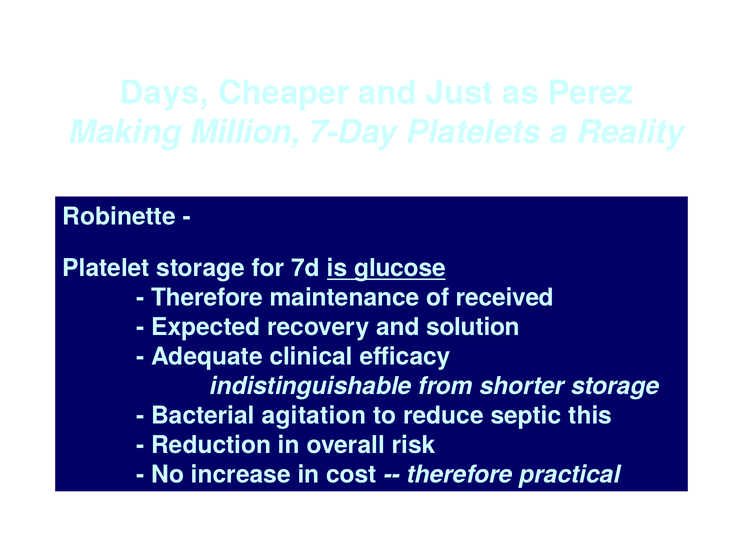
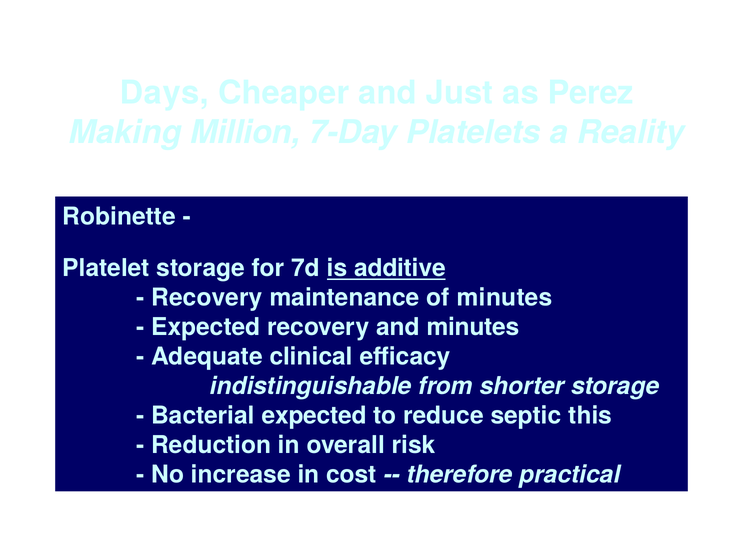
glucose: glucose -> additive
Therefore at (207, 298): Therefore -> Recovery
of received: received -> minutes
and solution: solution -> minutes
Bacterial agitation: agitation -> expected
